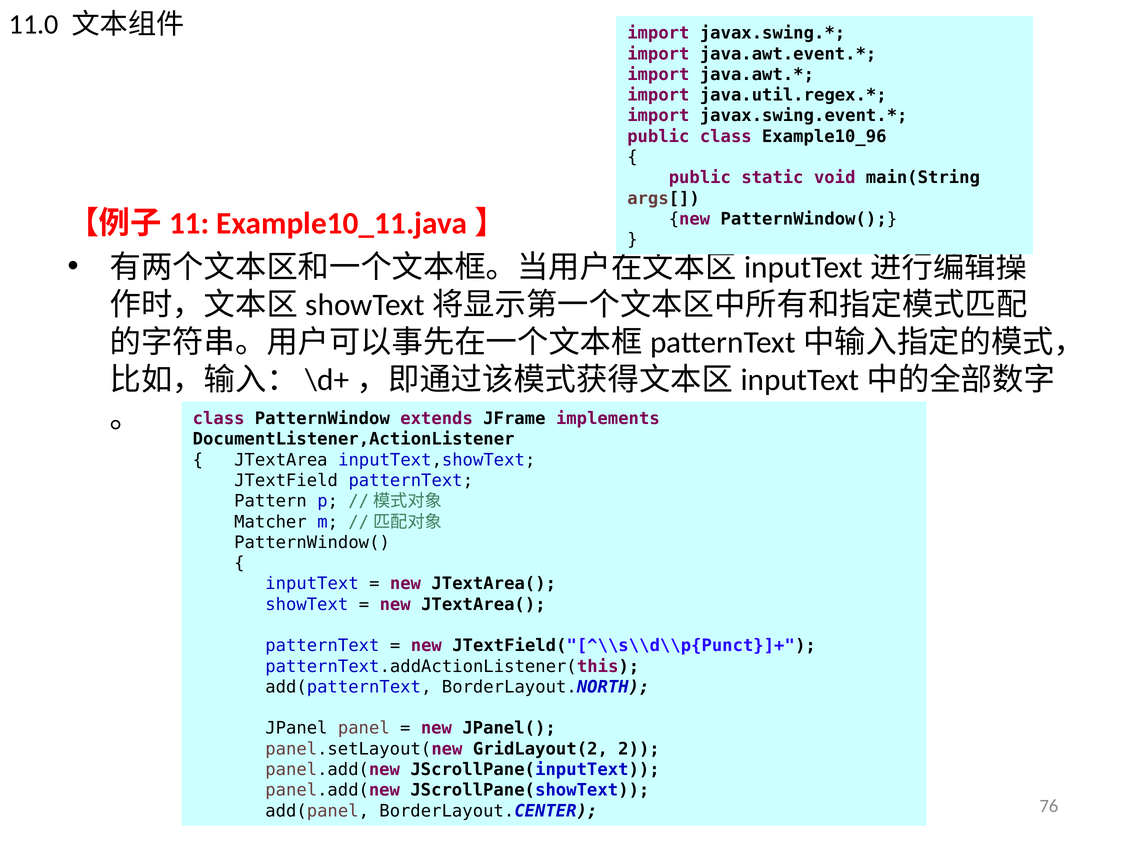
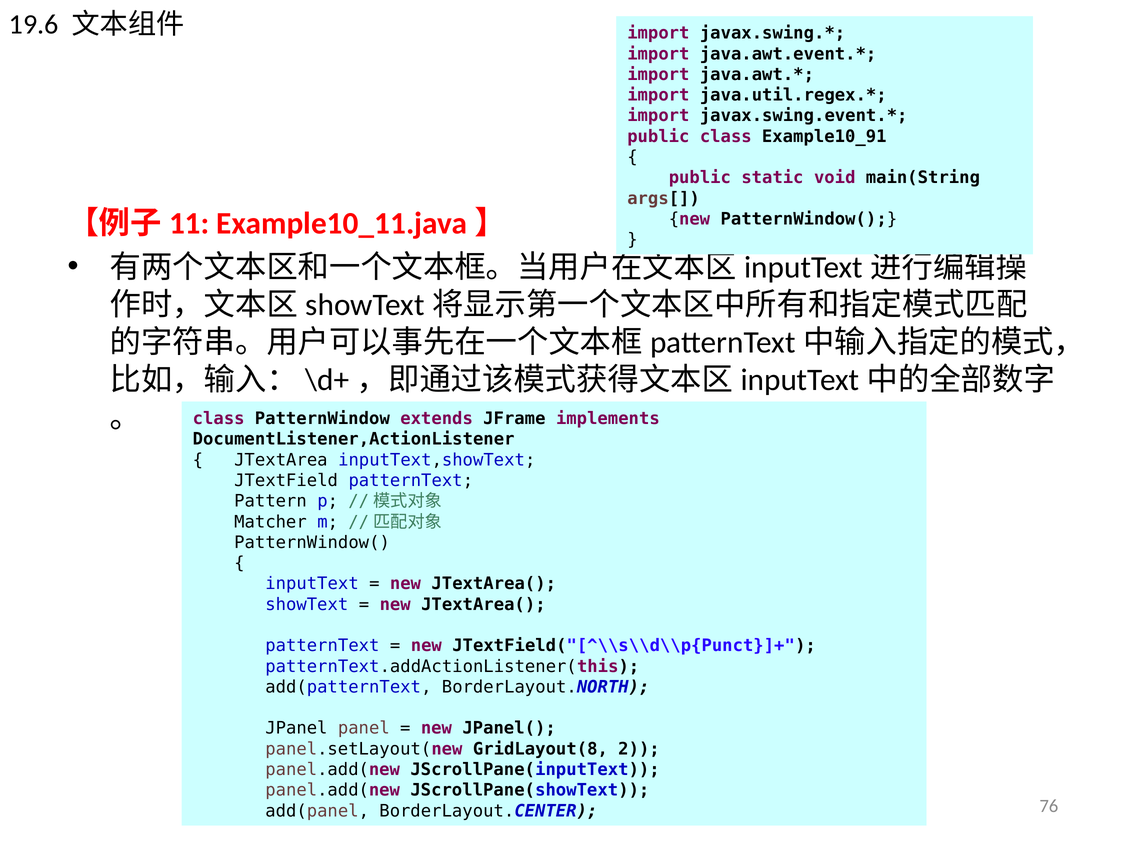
11.0: 11.0 -> 19.6
Example10_96: Example10_96 -> Example10_91
GridLayout(2: GridLayout(2 -> GridLayout(8
